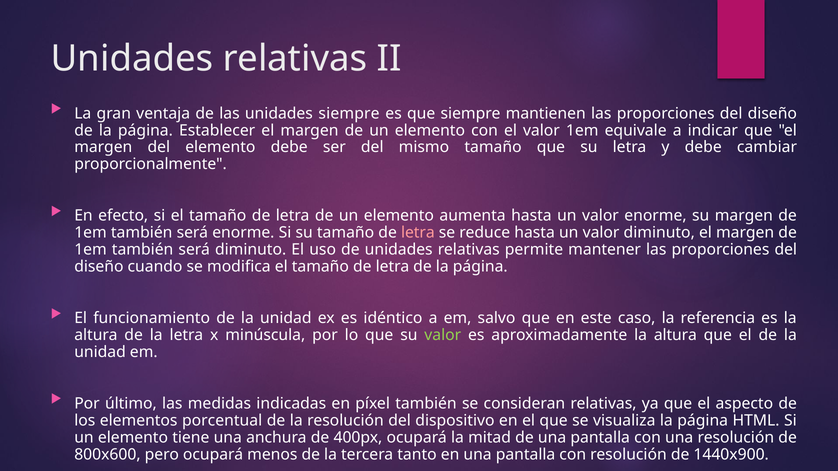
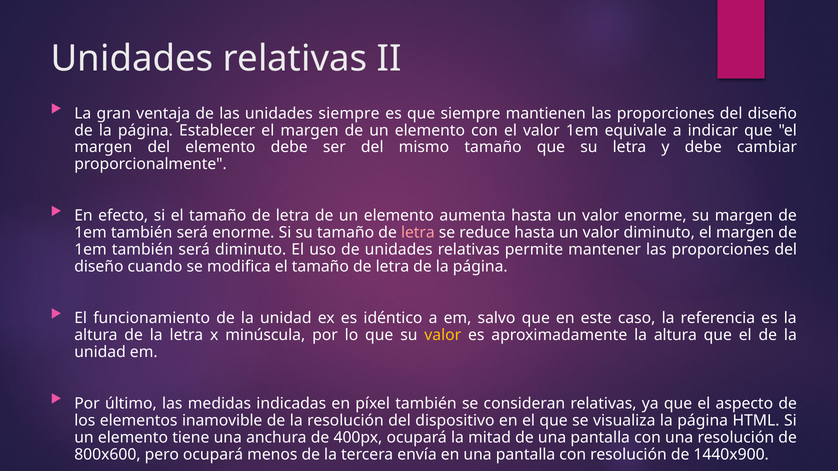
valor at (443, 335) colour: light green -> yellow
porcentual: porcentual -> inamovible
tanto: tanto -> envía
